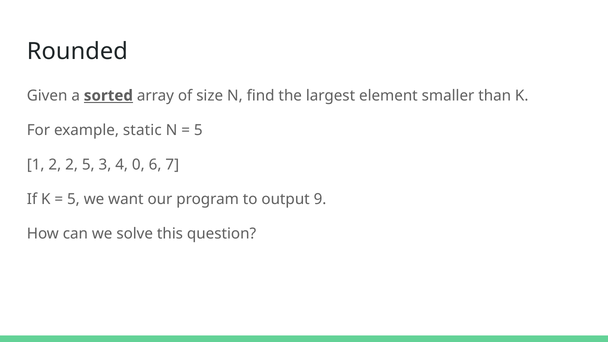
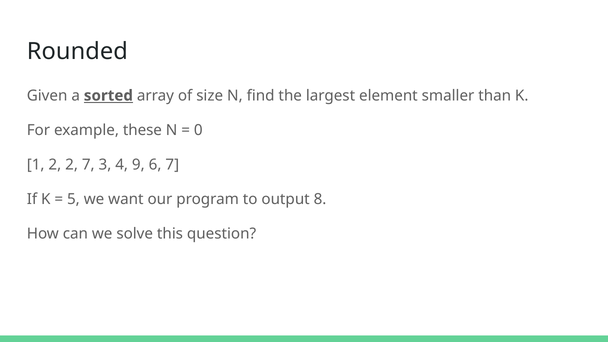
static: static -> these
5 at (198, 130): 5 -> 0
2 5: 5 -> 7
0: 0 -> 9
9: 9 -> 8
